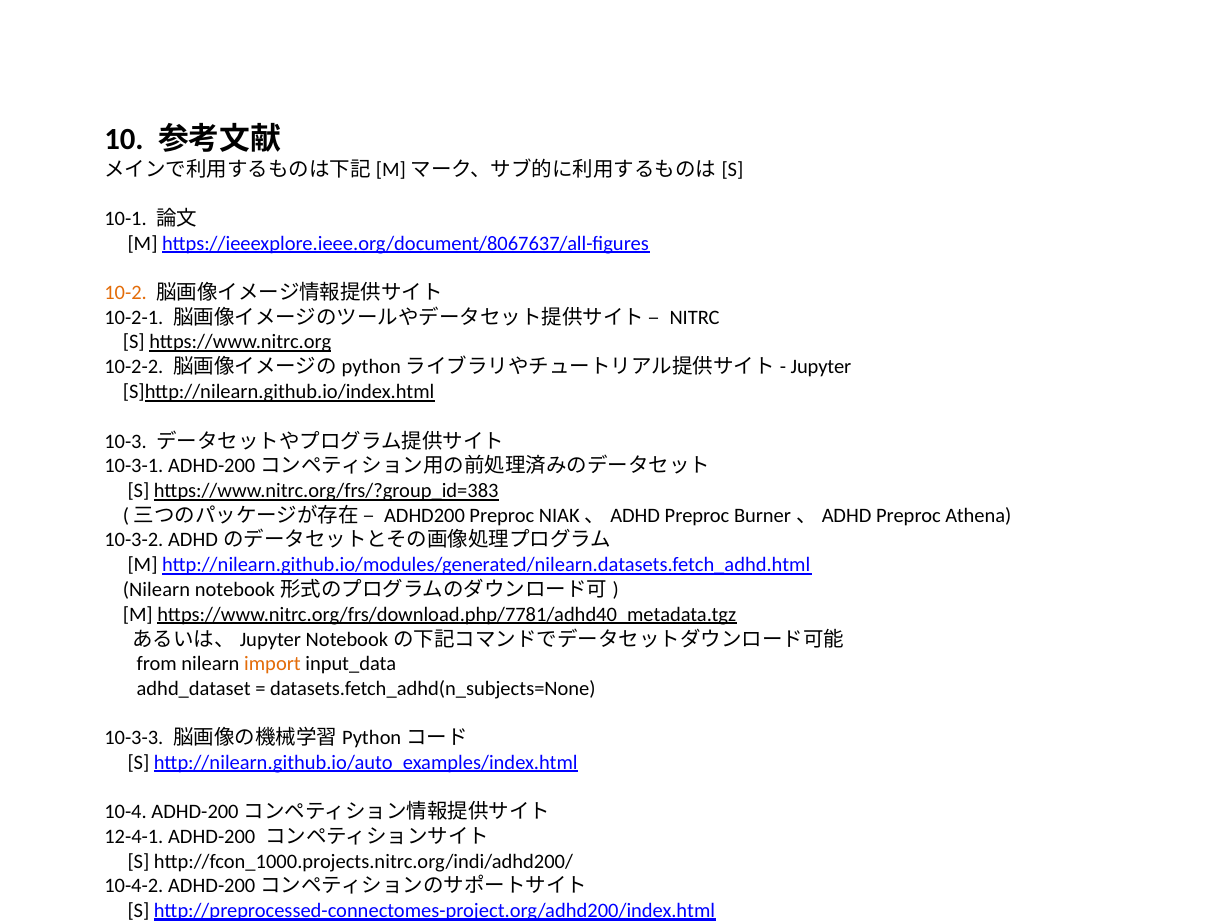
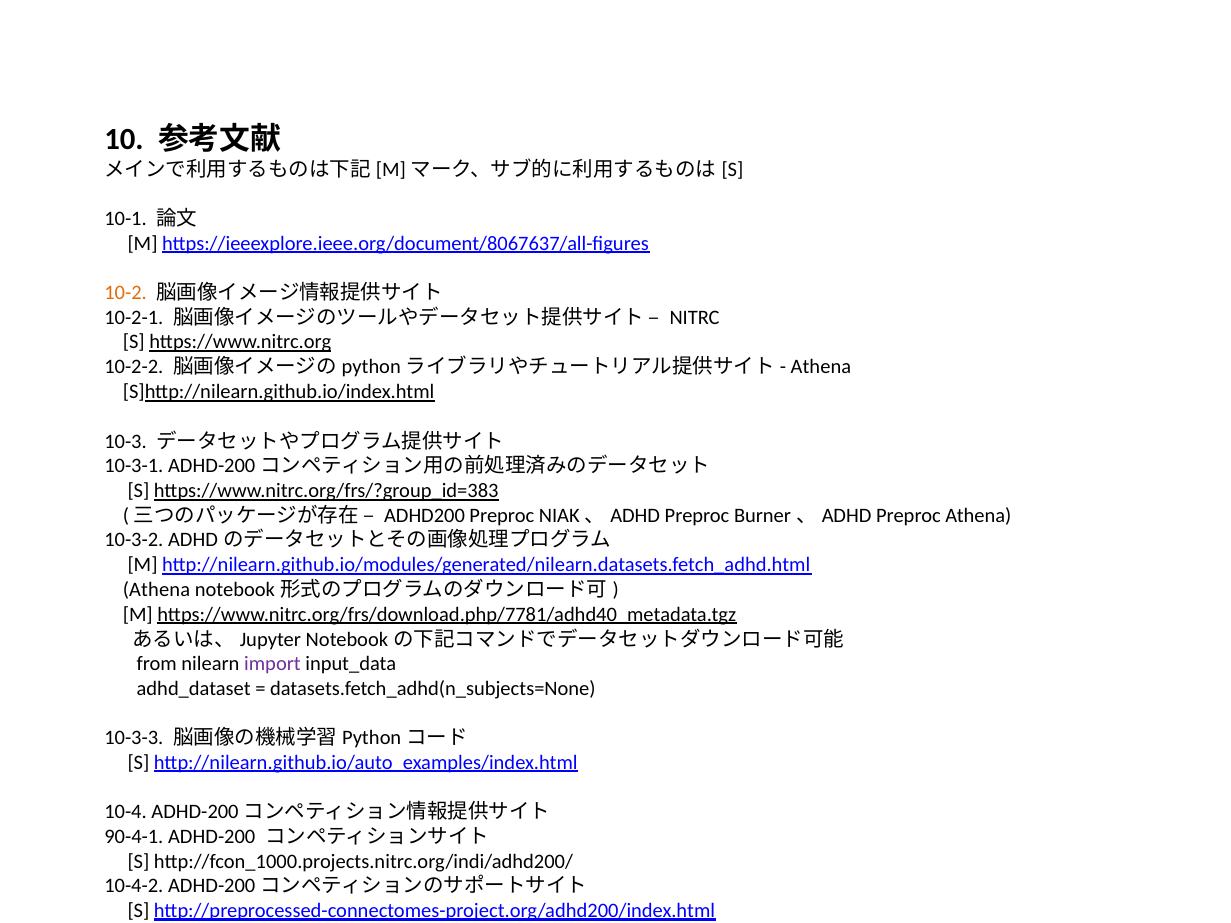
Jupyter at (821, 367): Jupyter -> Athena
Nilearn at (156, 590): Nilearn -> Athena
import colour: orange -> purple
12-4-1: 12-4-1 -> 90-4-1
